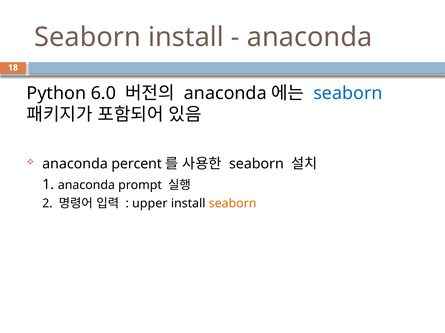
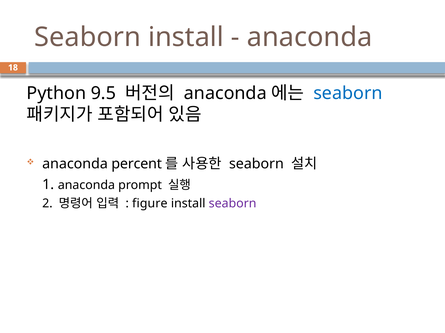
6.0: 6.0 -> 9.5
upper: upper -> figure
seaborn at (233, 204) colour: orange -> purple
